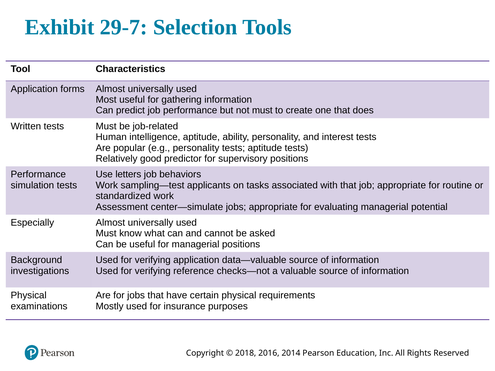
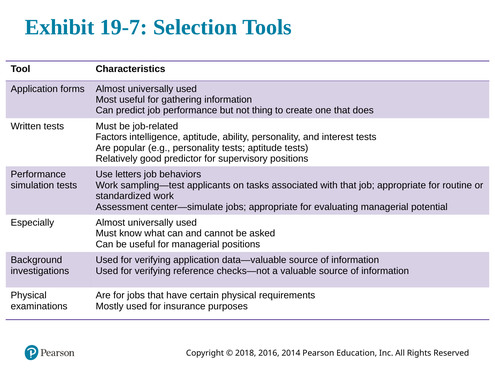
29-7: 29-7 -> 19-7
not must: must -> thing
Human: Human -> Factors
